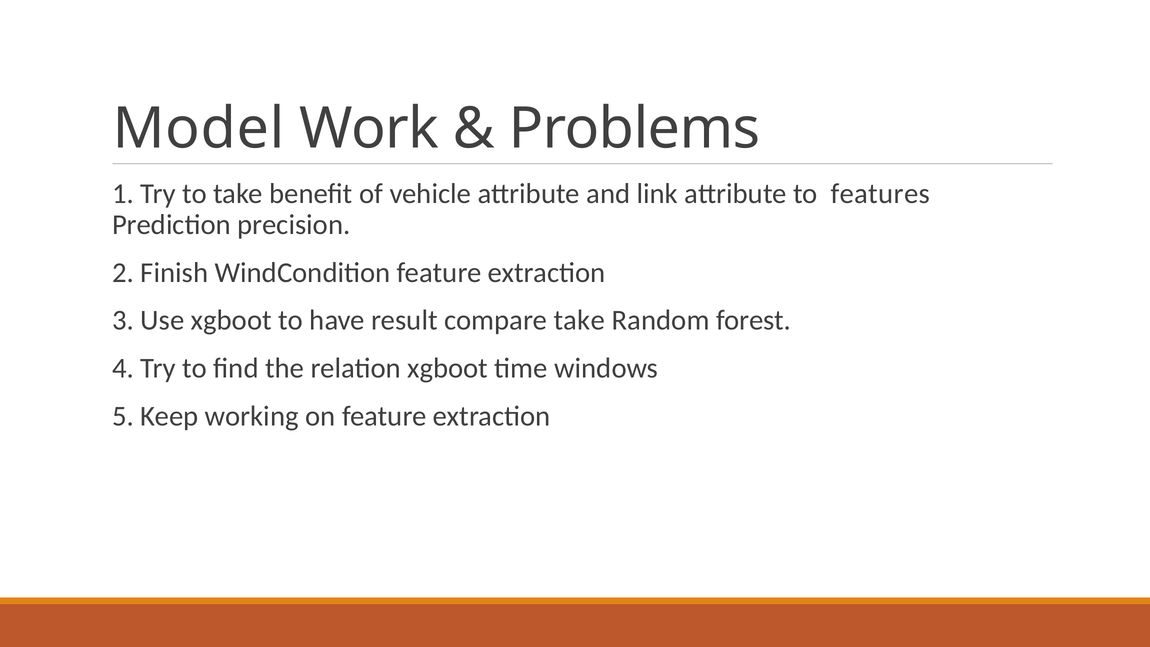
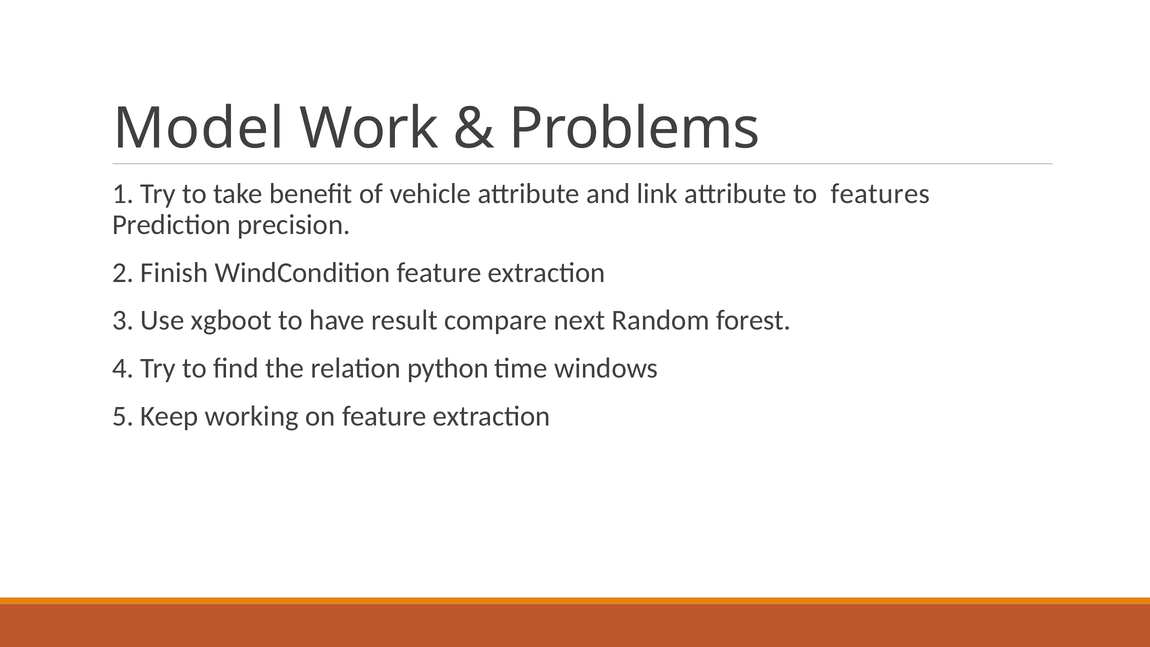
compare take: take -> next
relation xgboot: xgboot -> python
